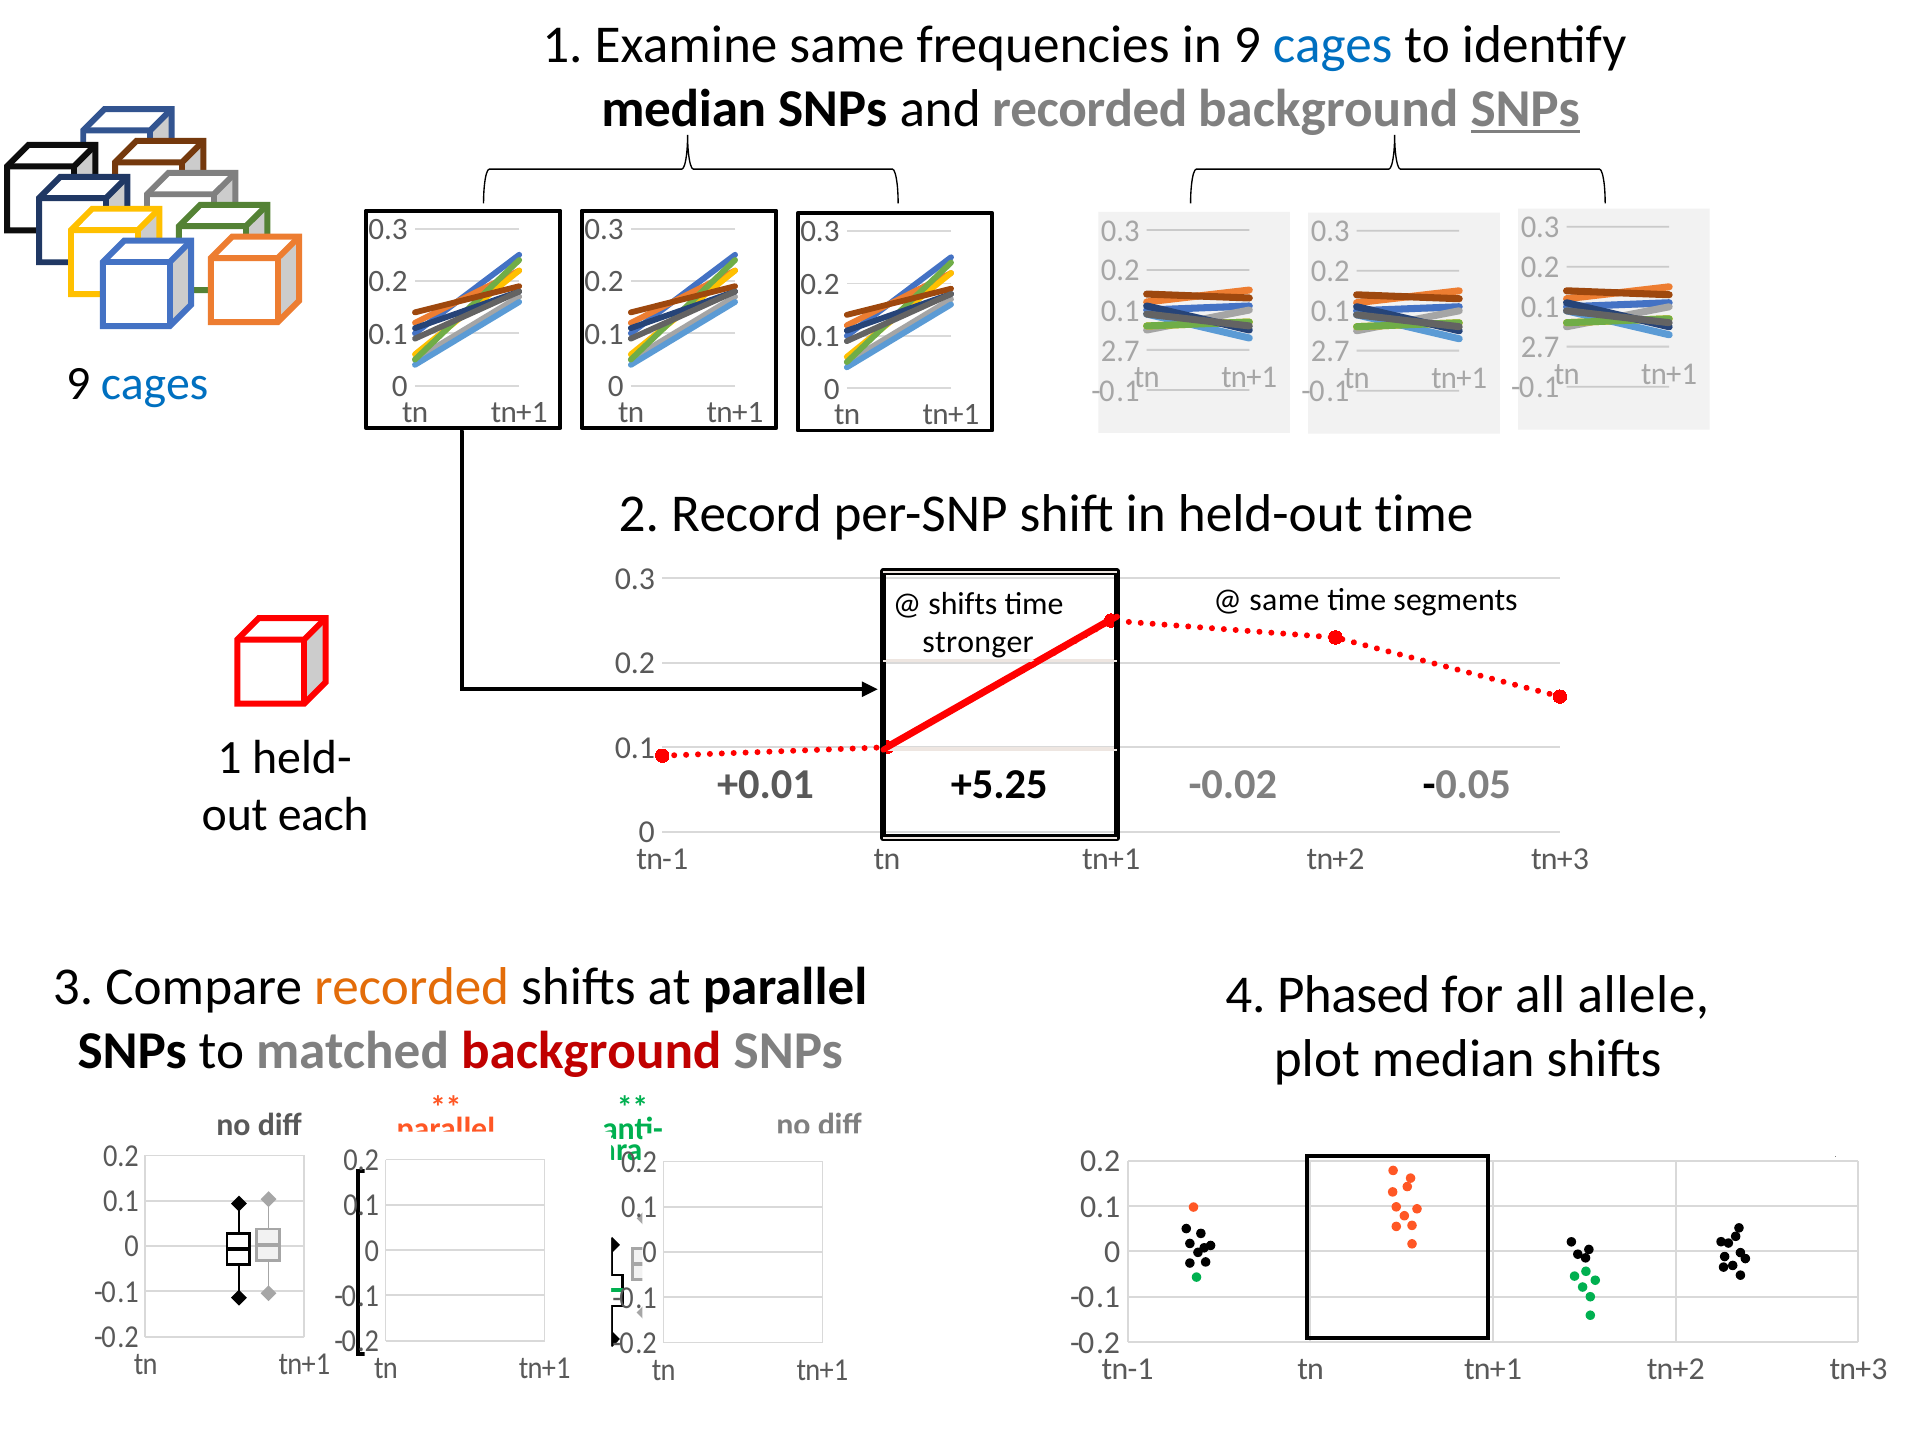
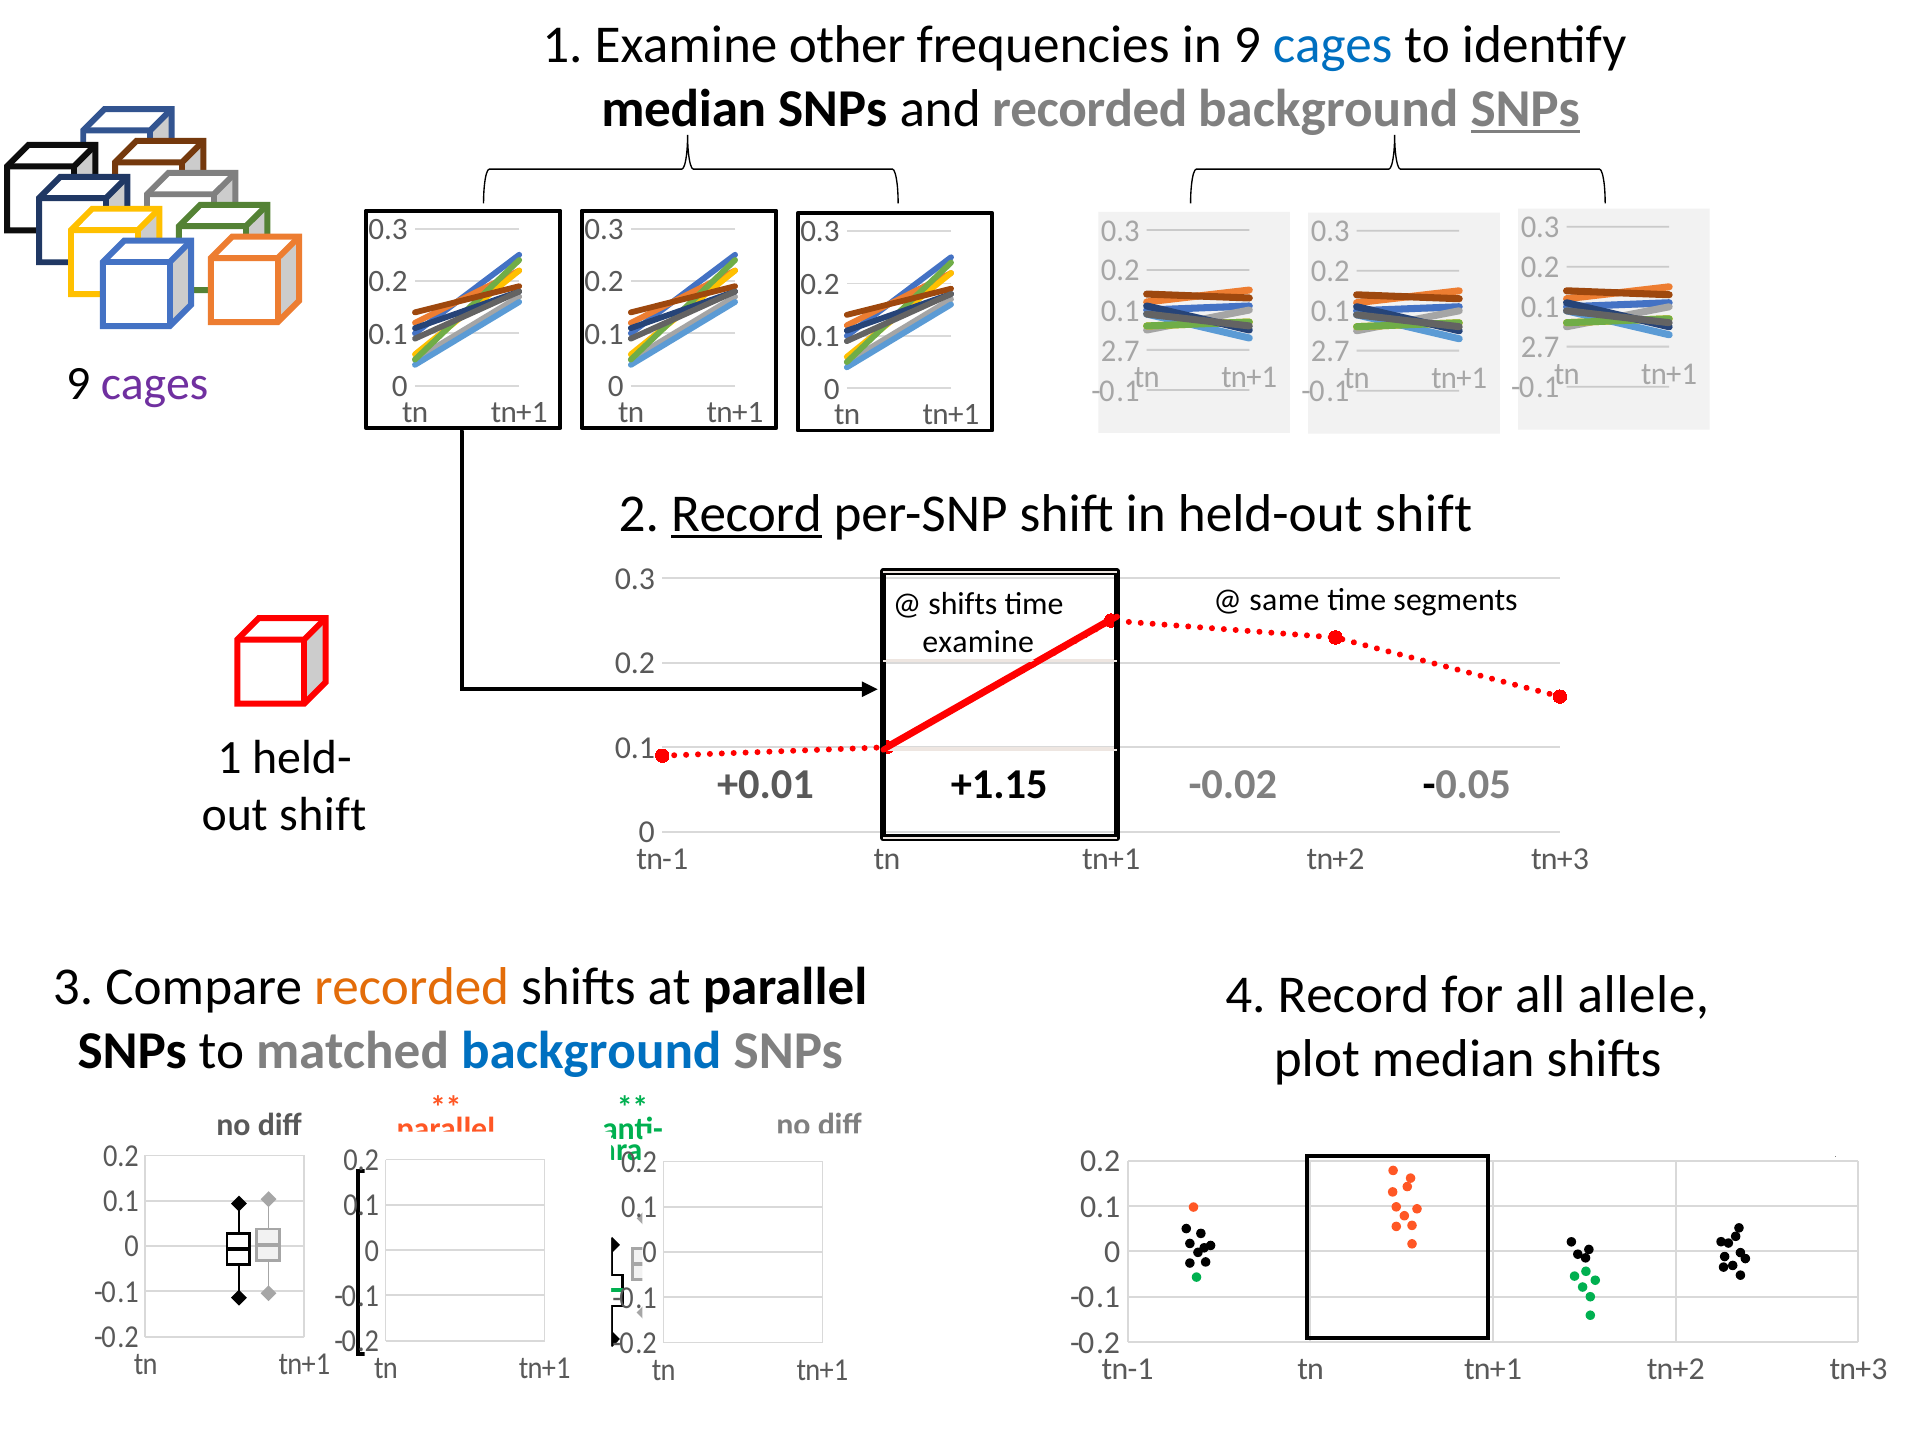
Examine same: same -> other
cages at (155, 383) colour: blue -> purple
Record at (746, 513) underline: none -> present
held-out time: time -> shift
stronger at (978, 642): stronger -> examine
+5.25: +5.25 -> +1.15
each at (323, 815): each -> shift
4 Phased: Phased -> Record
background at (591, 1050) colour: red -> blue
